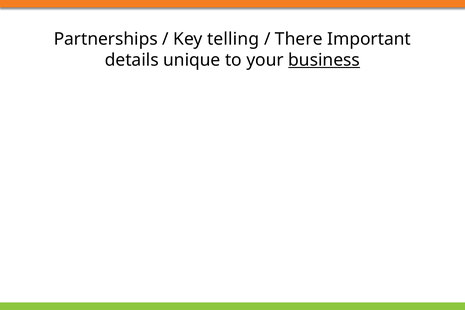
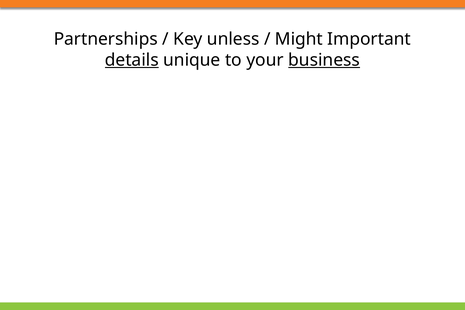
telling: telling -> unless
There: There -> Might
details underline: none -> present
